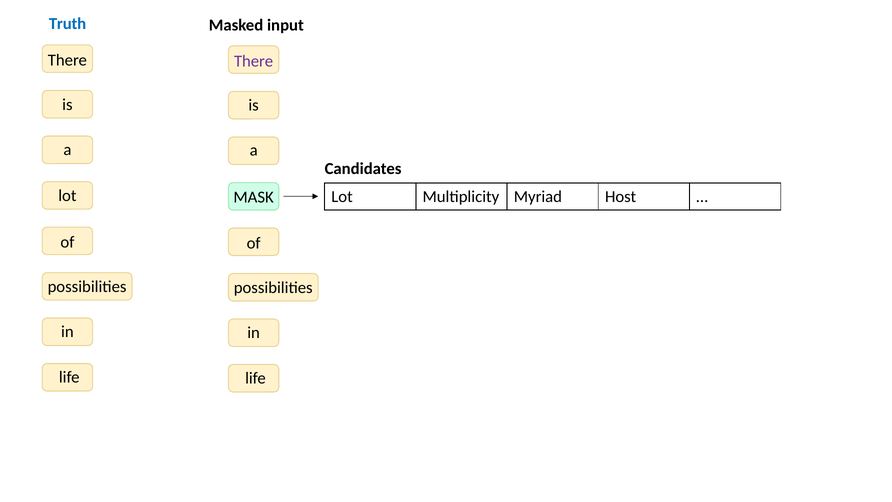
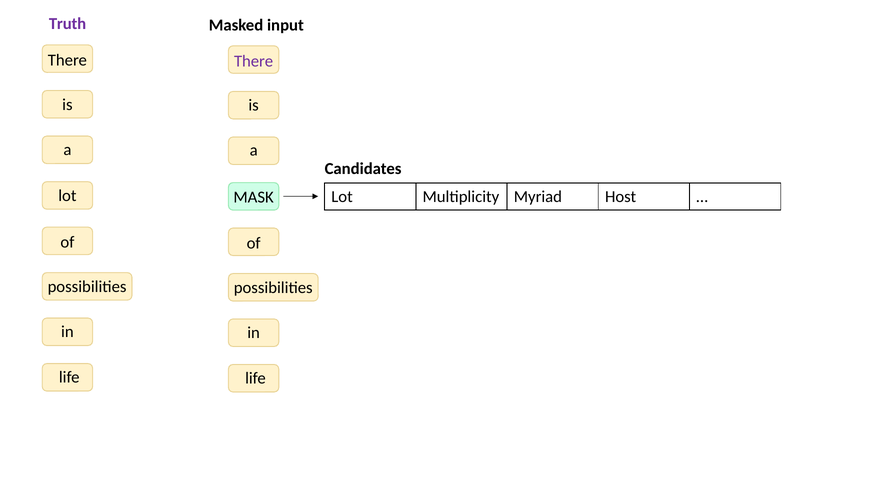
Truth colour: blue -> purple
